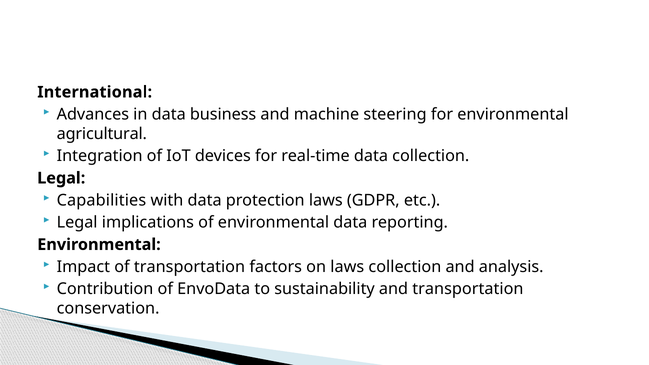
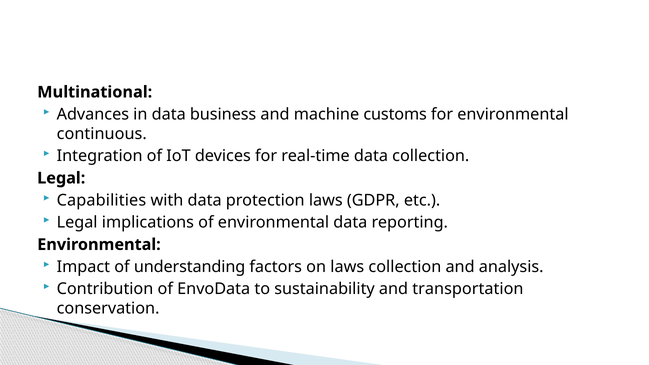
International: International -> Multinational
steering: steering -> customs
agricultural: agricultural -> continuous
of transportation: transportation -> understanding
